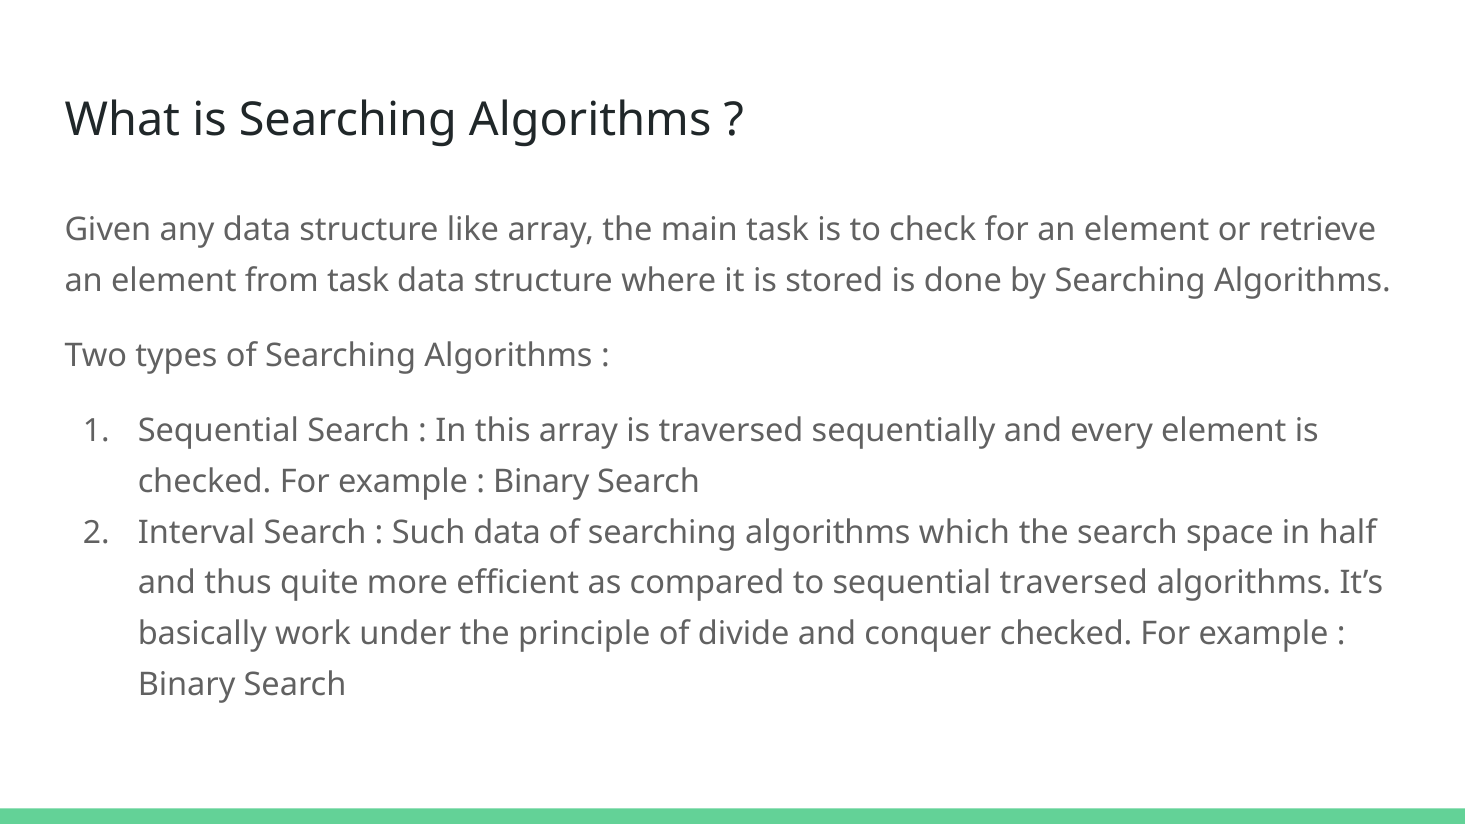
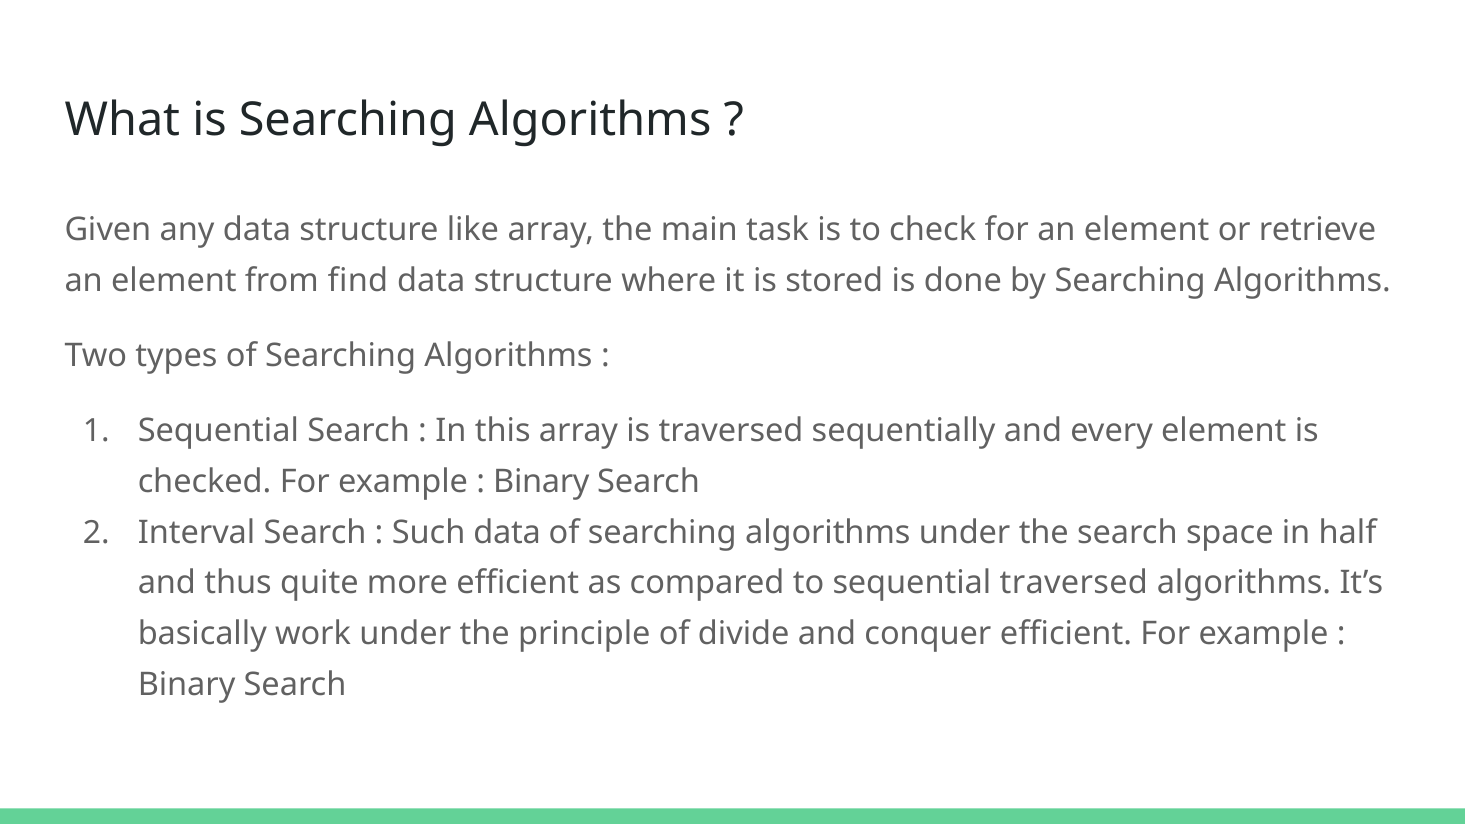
from task: task -> find
algorithms which: which -> under
conquer checked: checked -> efficient
